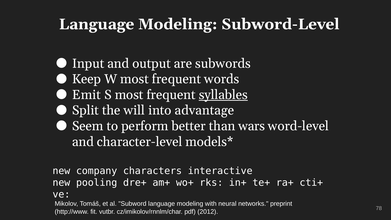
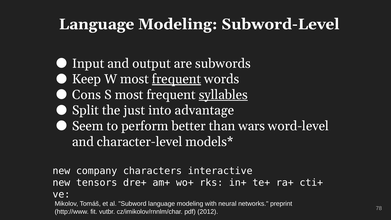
frequent at (176, 79) underline: none -> present
Emit: Emit -> Cons
will: will -> just
pooling: pooling -> tensors
